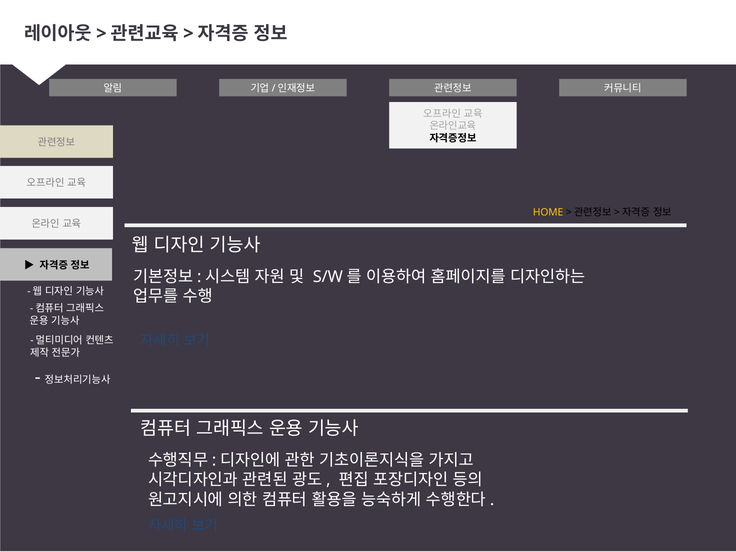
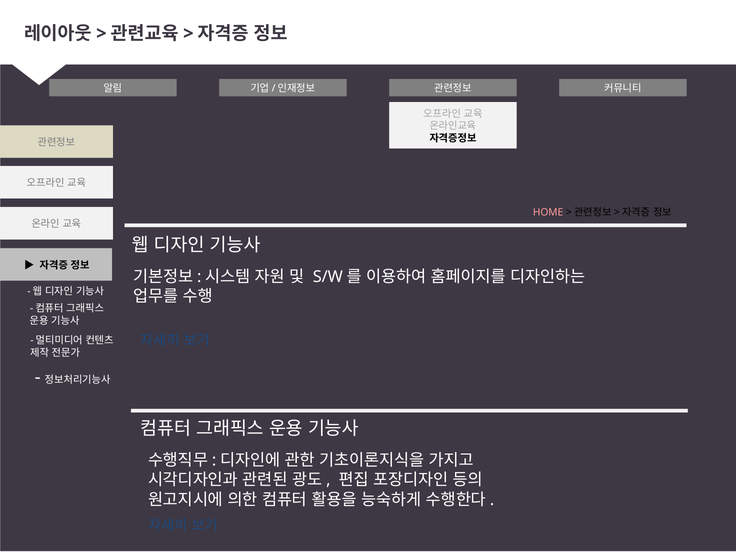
HOME colour: yellow -> pink
